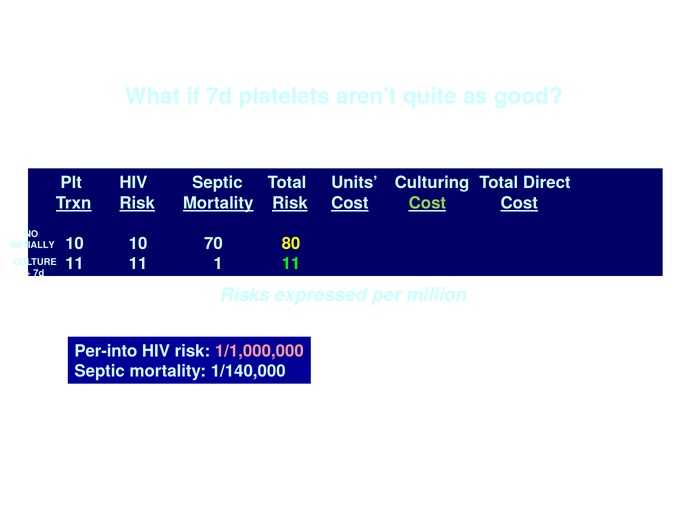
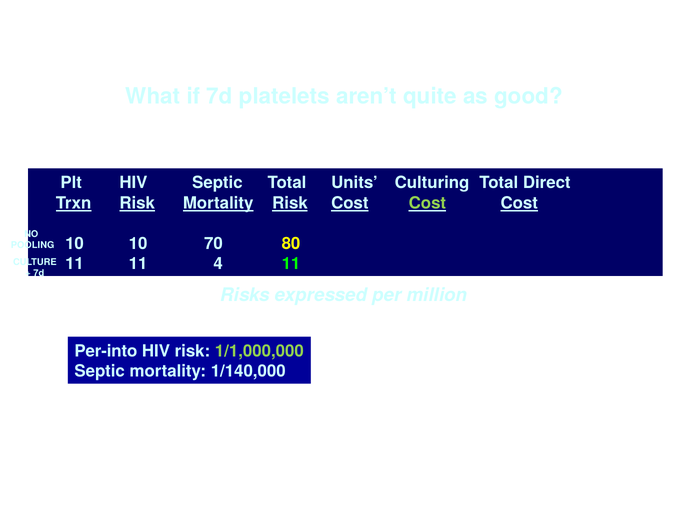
INITIALLY: INITIALLY -> POOLING
1: 1 -> 4
1/1,000,000 colour: pink -> light green
